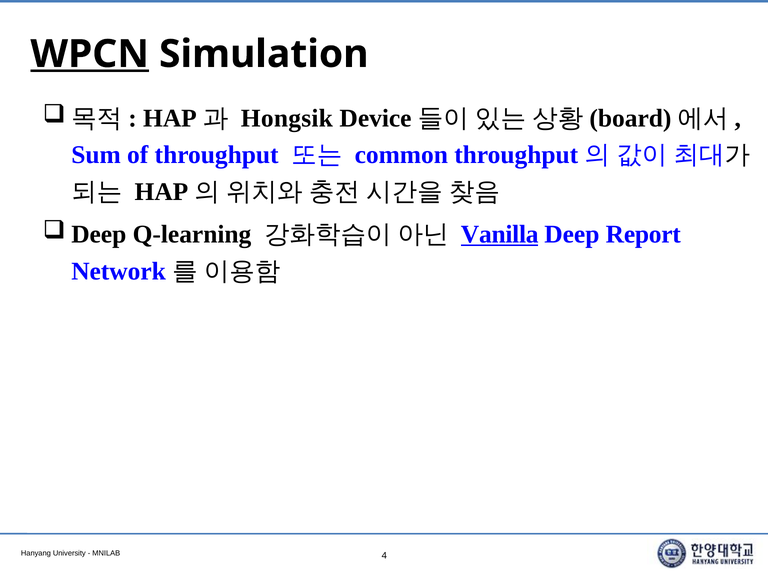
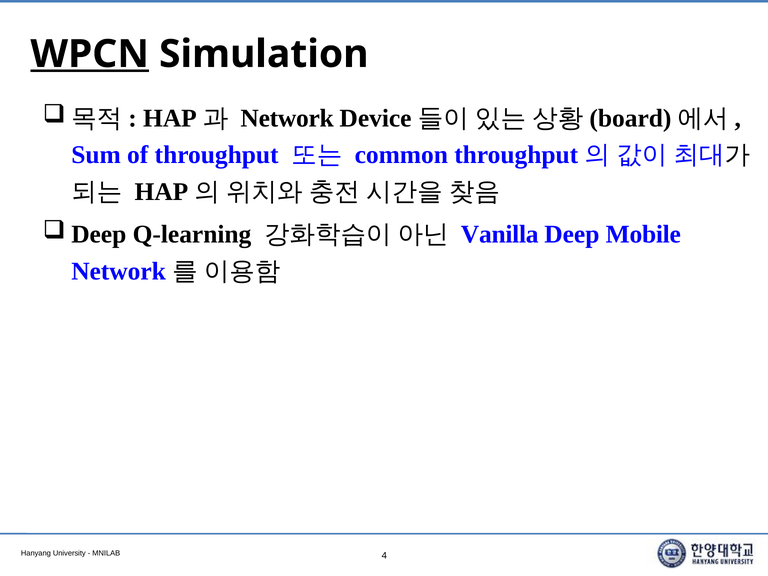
Hongsik at (287, 118): Hongsik -> Network
Vanilla underline: present -> none
Report: Report -> Mobile
